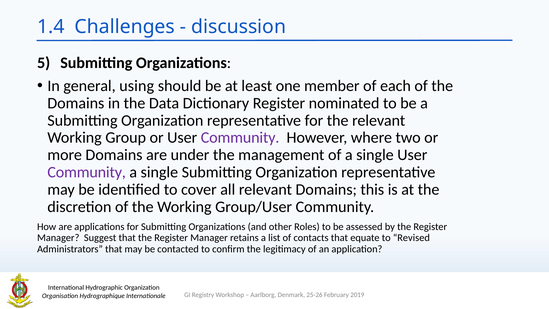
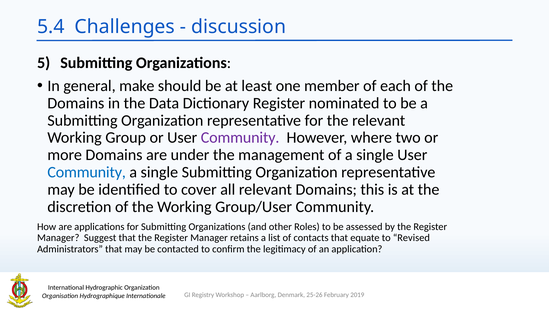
1.4: 1.4 -> 5.4
using: using -> make
Community at (87, 172) colour: purple -> blue
